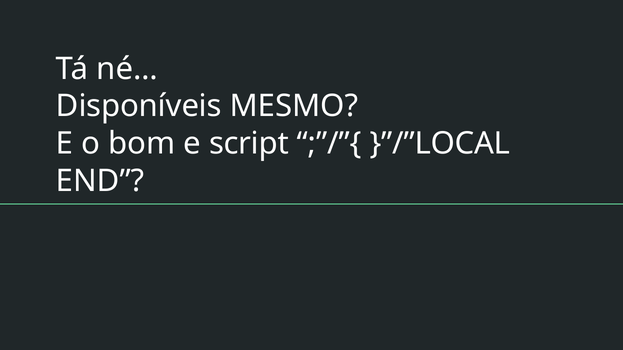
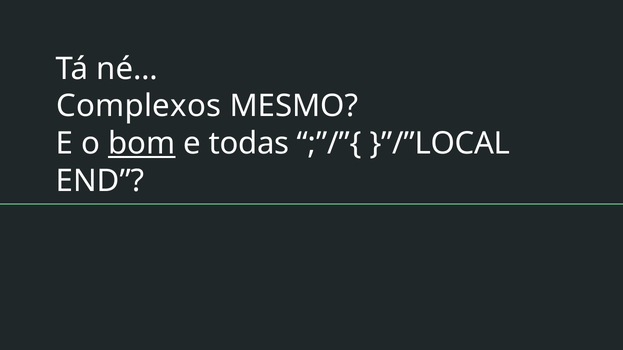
Disponíveis: Disponíveis -> Complexos
bom underline: none -> present
script: script -> todas
